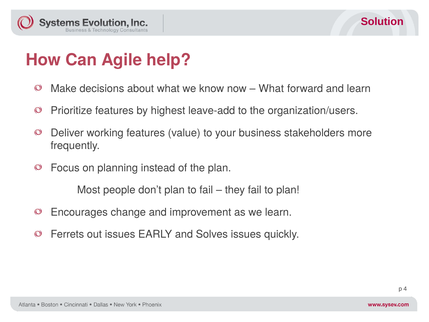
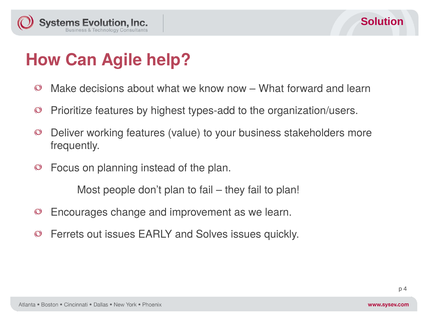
leave-add: leave-add -> types-add
